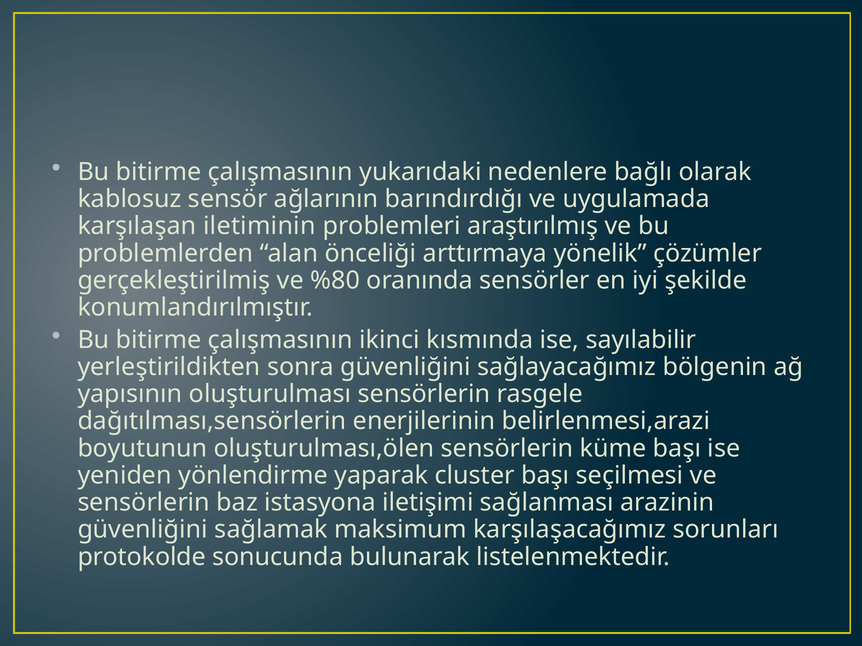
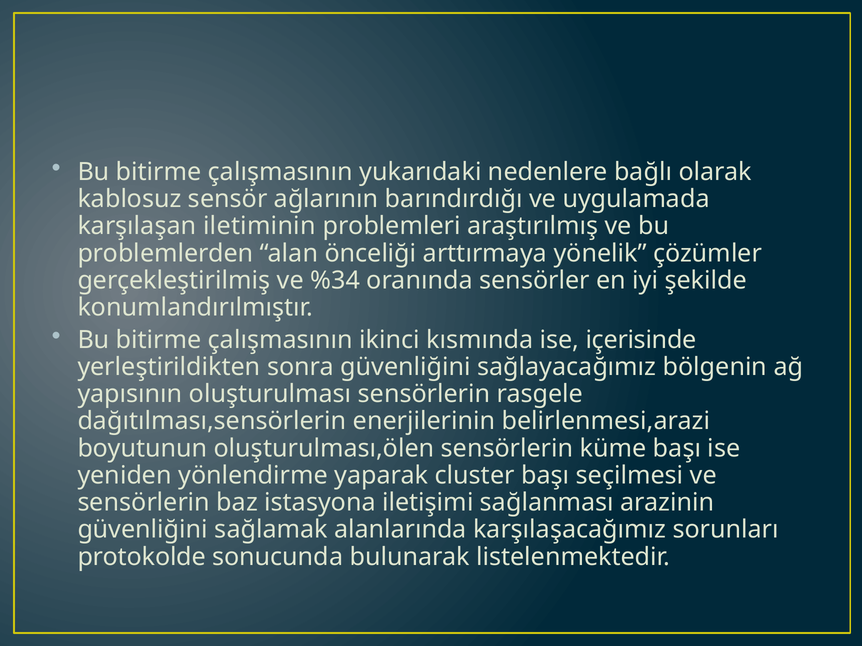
%80: %80 -> %34
sayılabilir: sayılabilir -> içerisinde
maksimum: maksimum -> alanlarında
